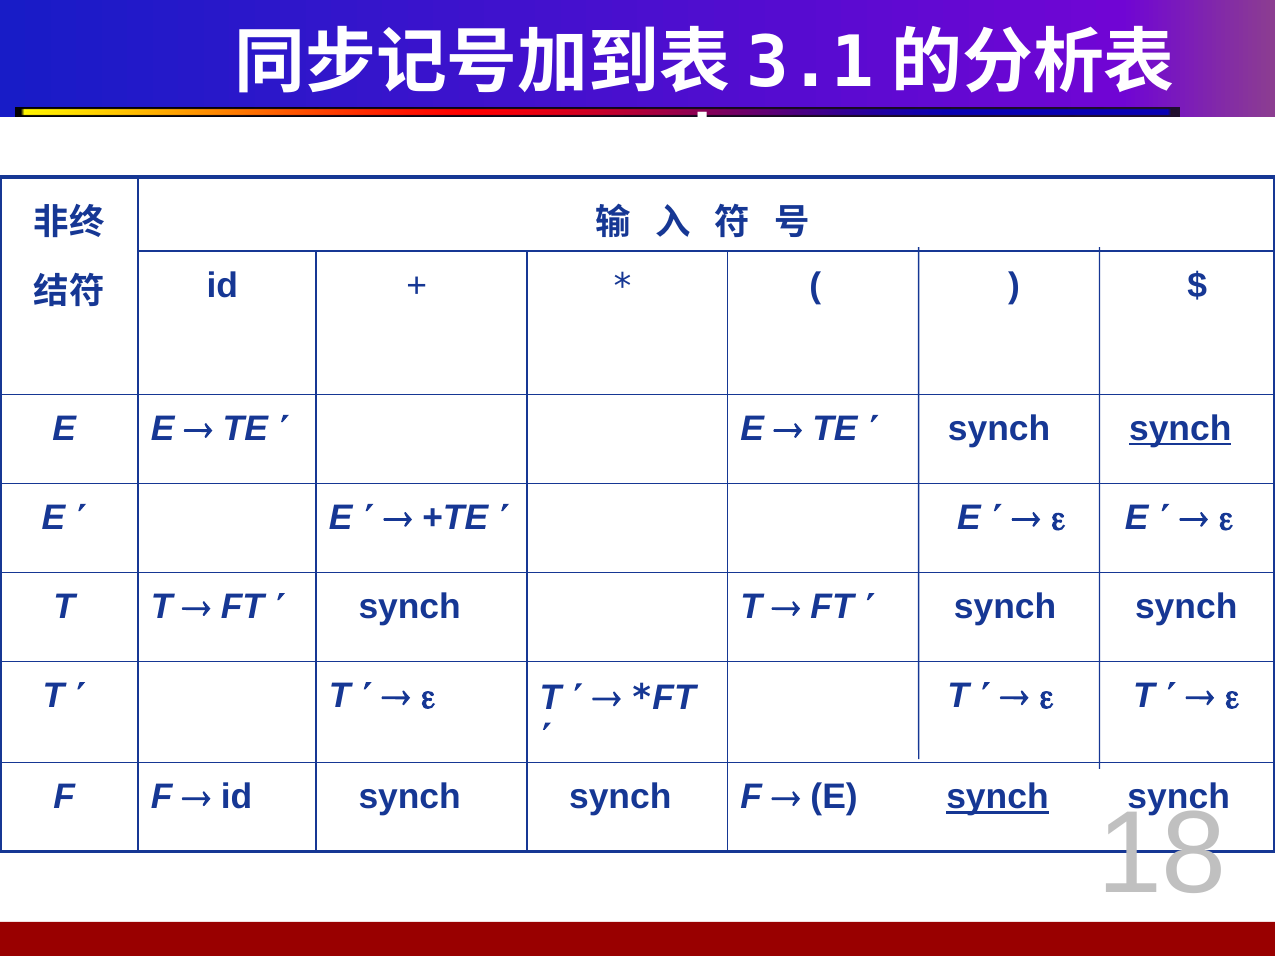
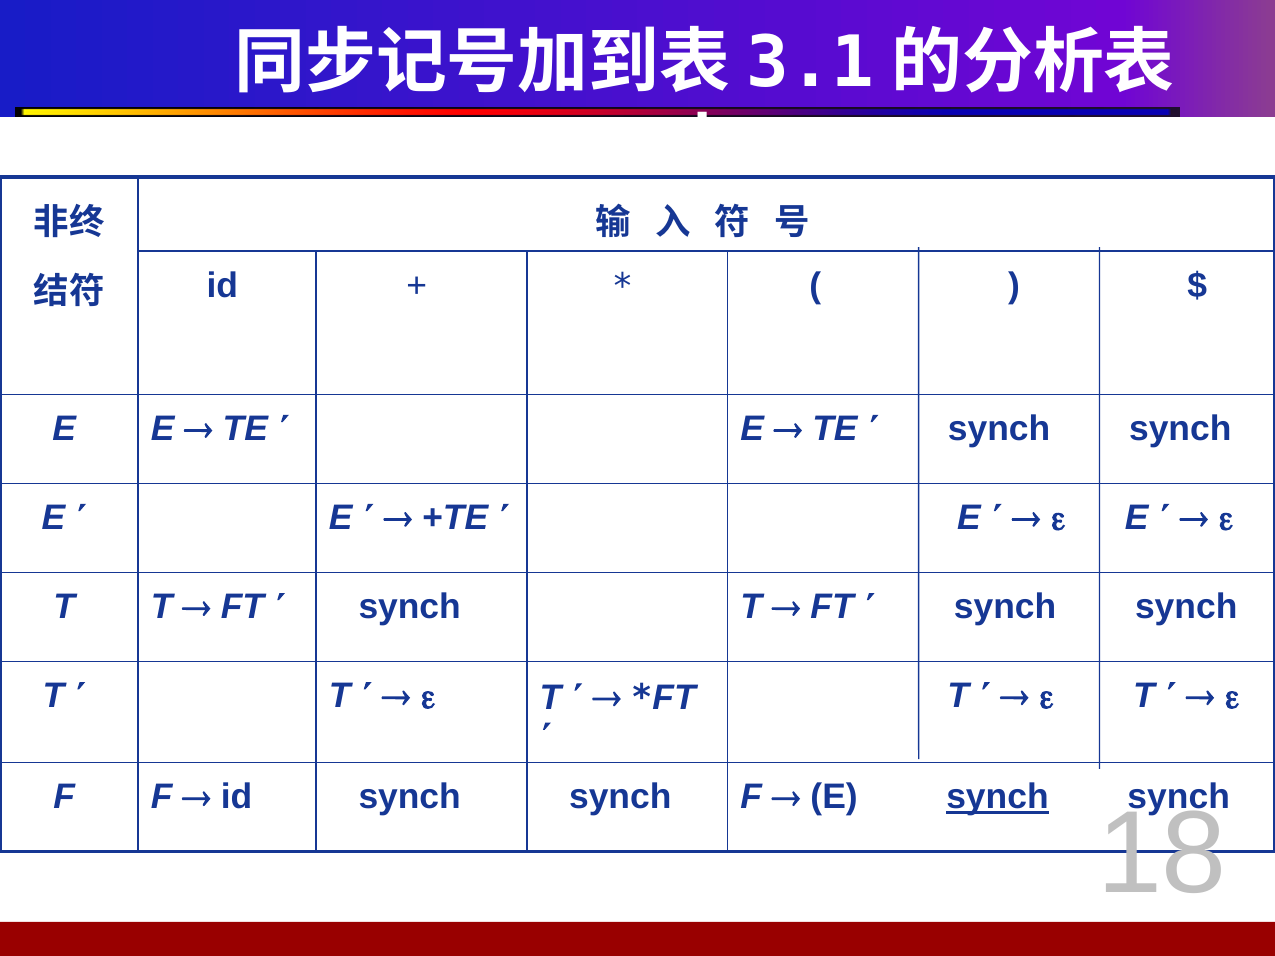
synch at (1180, 429) underline: present -> none
